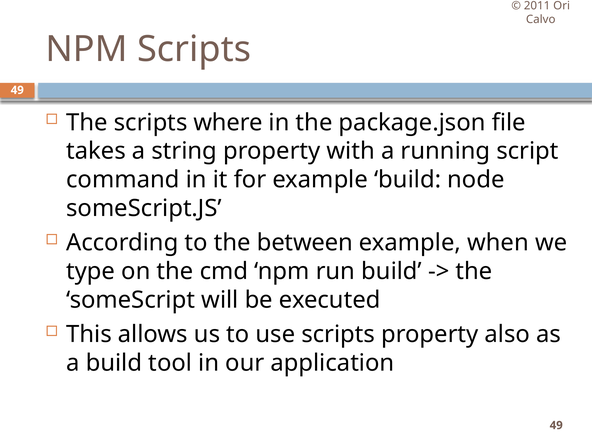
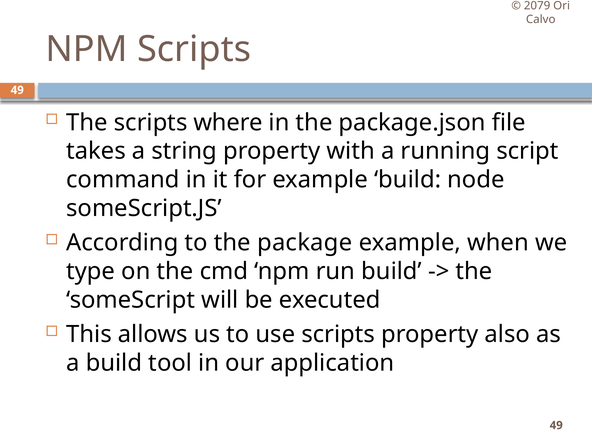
2011: 2011 -> 2079
between: between -> package
